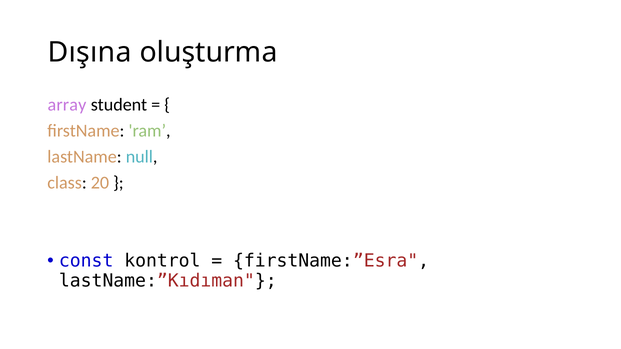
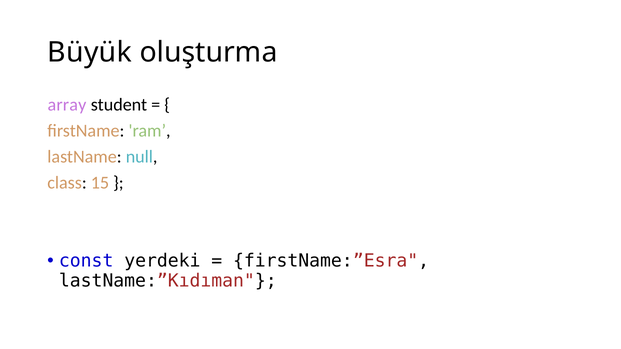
Dışına: Dışına -> Büyük
20: 20 -> 15
kontrol: kontrol -> yerdeki
